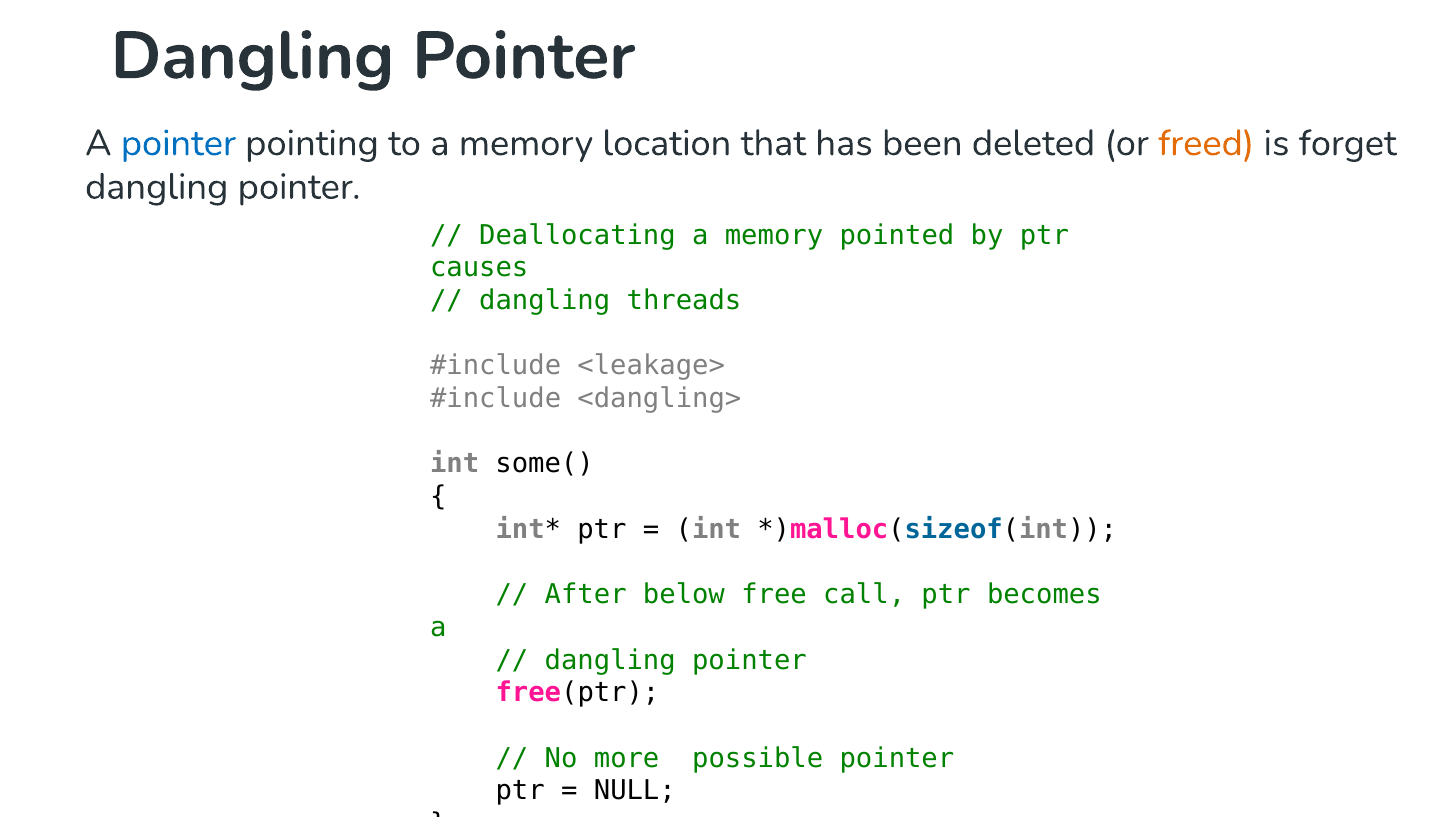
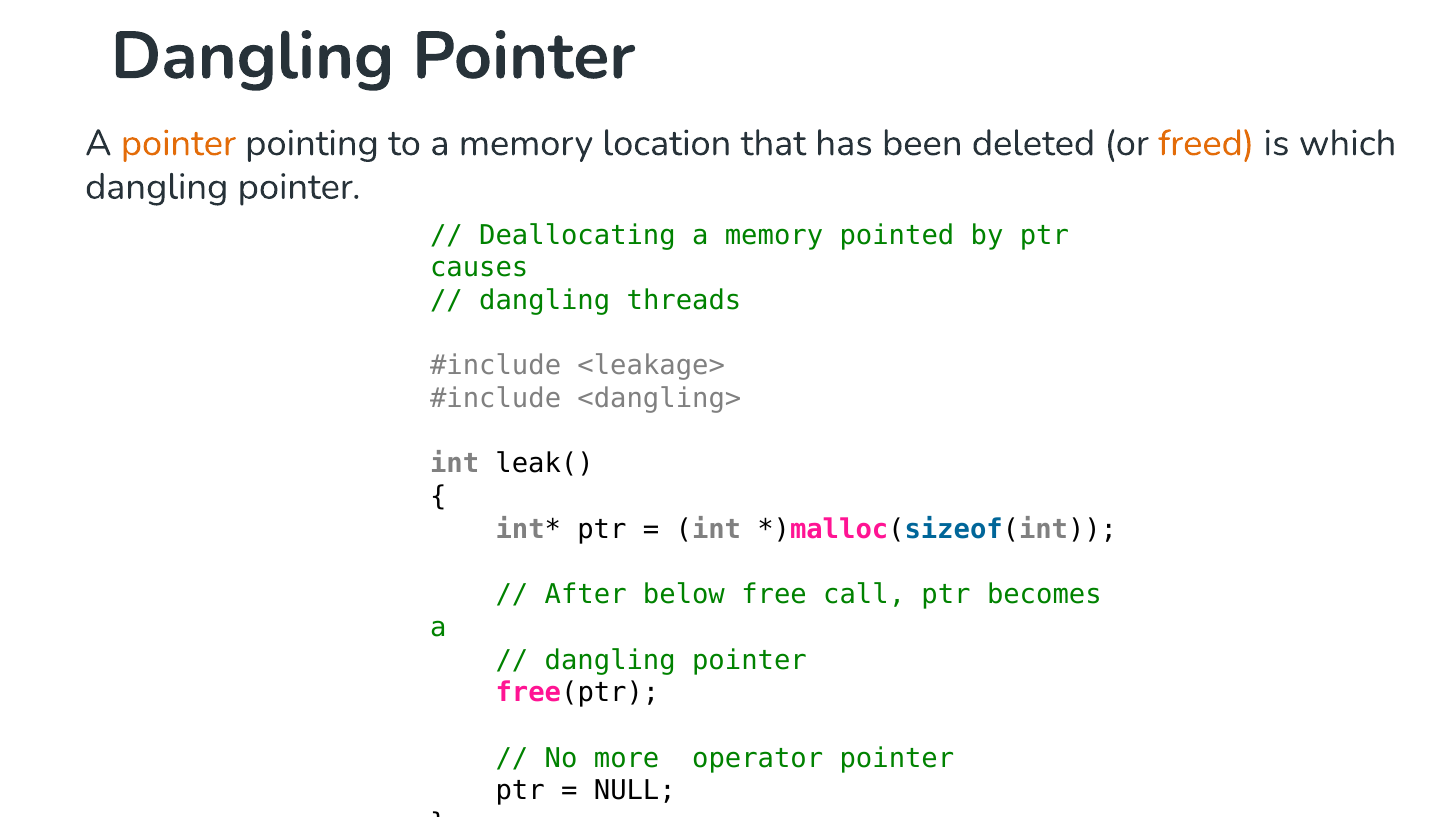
pointer at (178, 143) colour: blue -> orange
forget: forget -> which
some(: some( -> leak(
possible: possible -> operator
